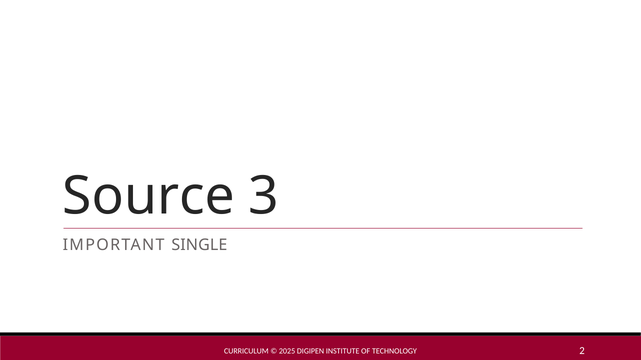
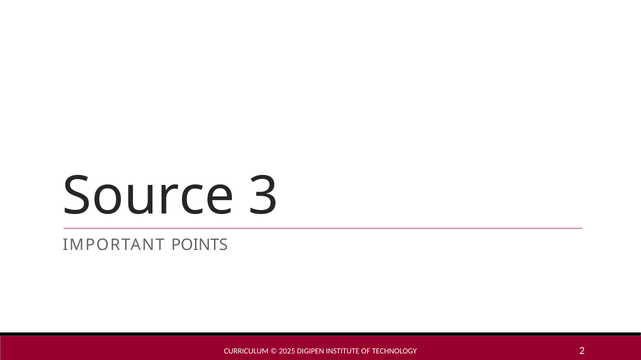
SINGLE: SINGLE -> POINTS
